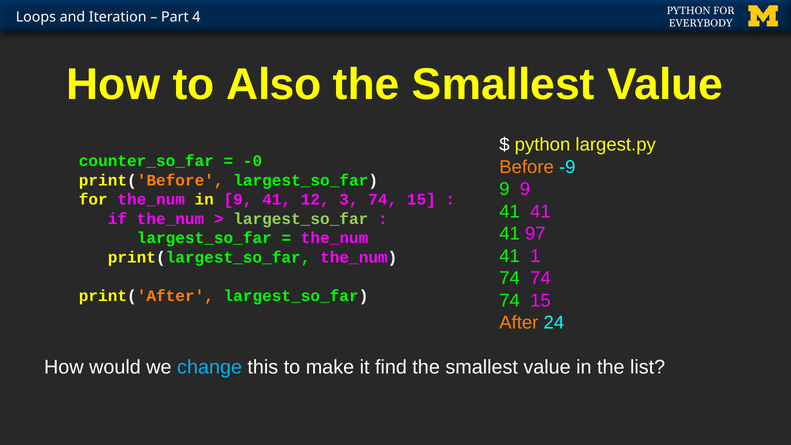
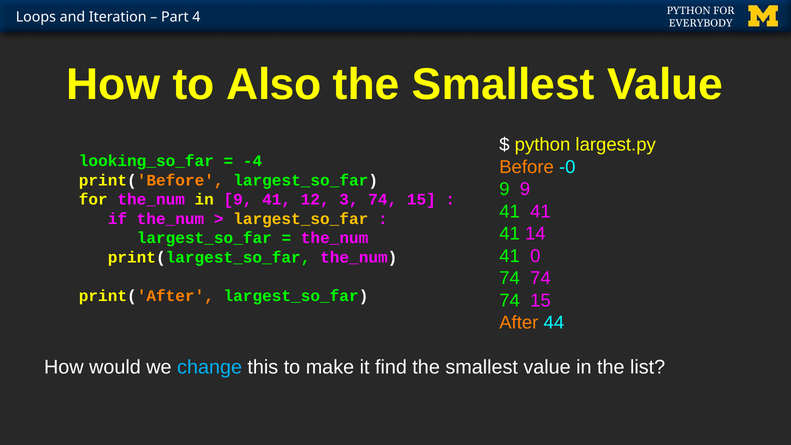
counter_so_far: counter_so_far -> looking_so_far
-0: -0 -> -4
-9: -9 -> -0
largest_so_far at (301, 219) colour: light green -> yellow
97: 97 -> 14
1: 1 -> 0
24: 24 -> 44
